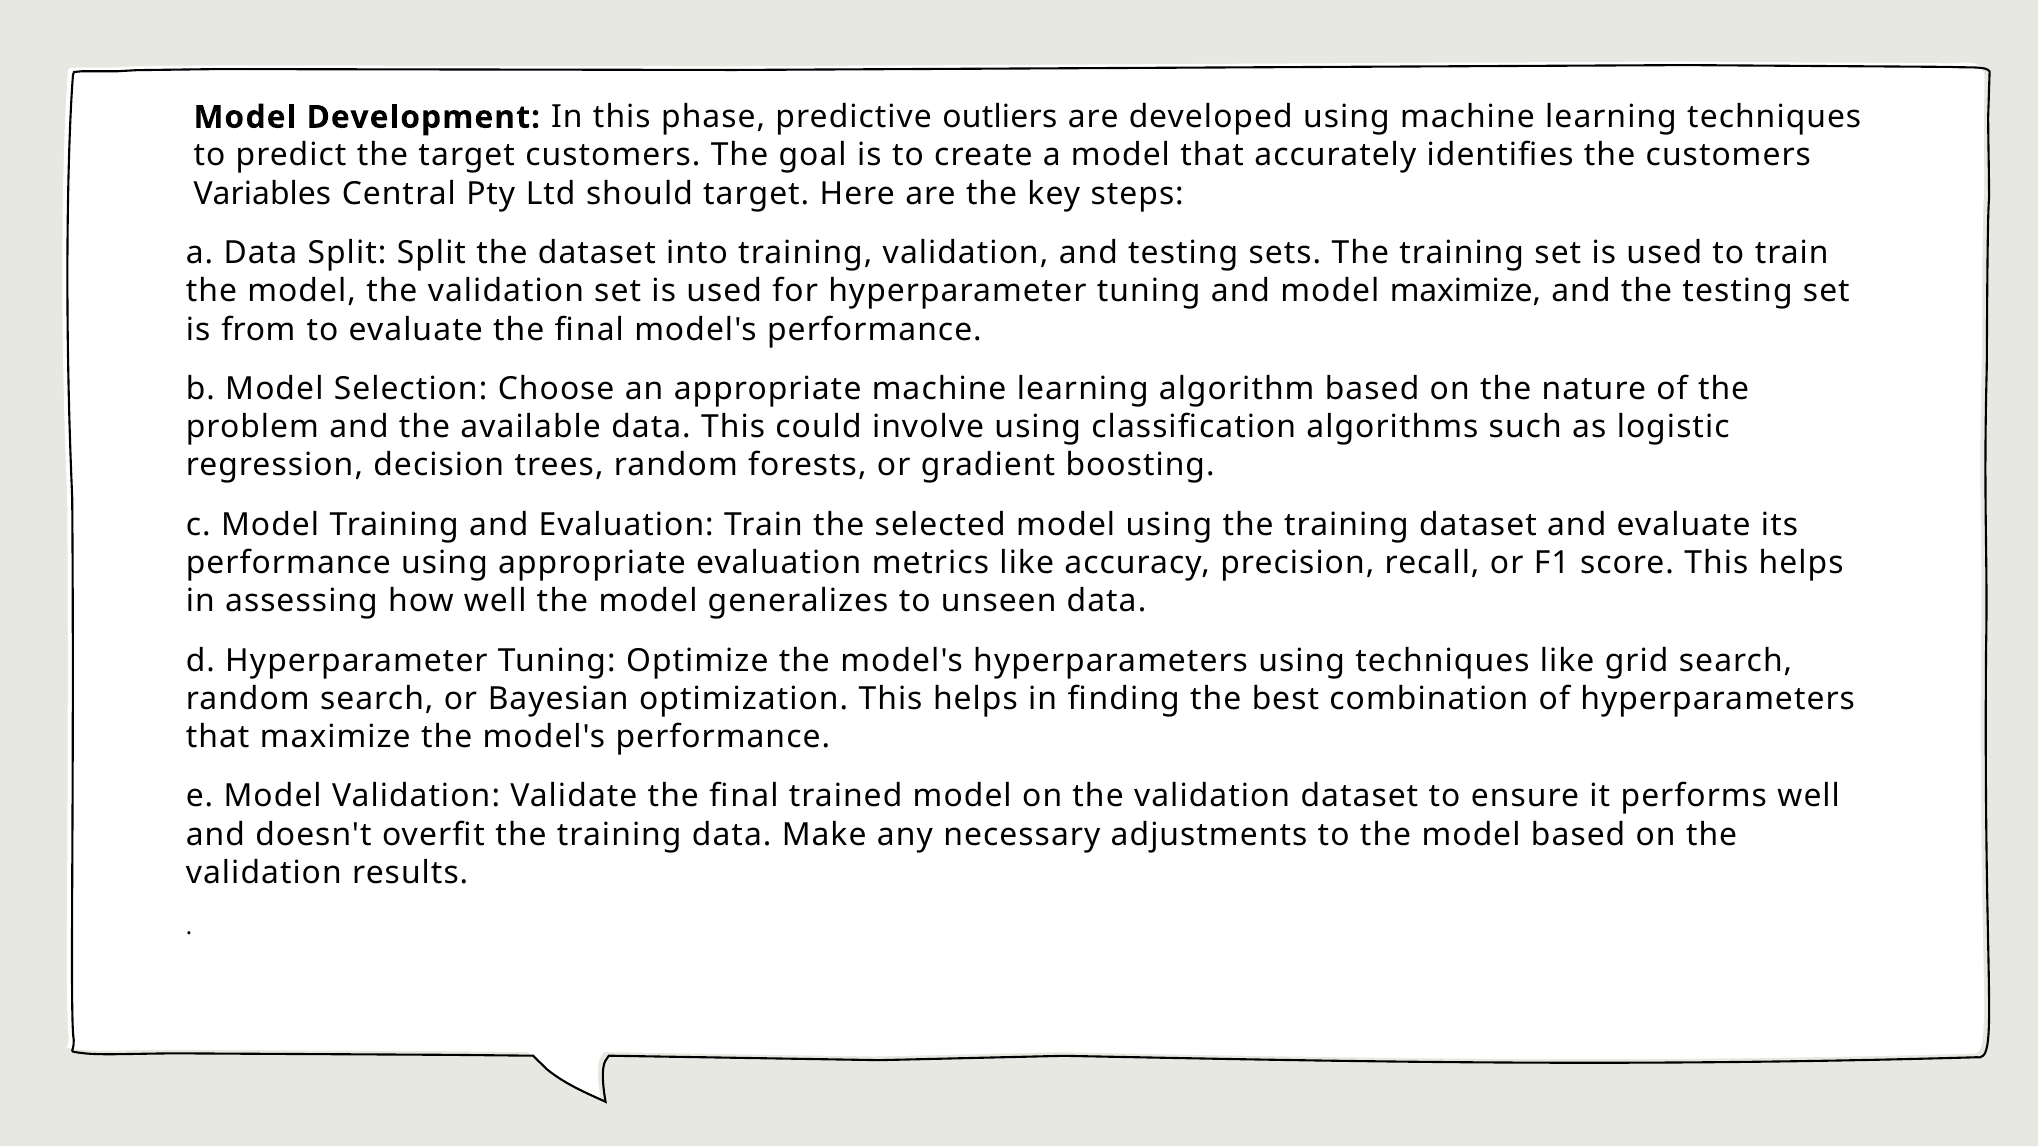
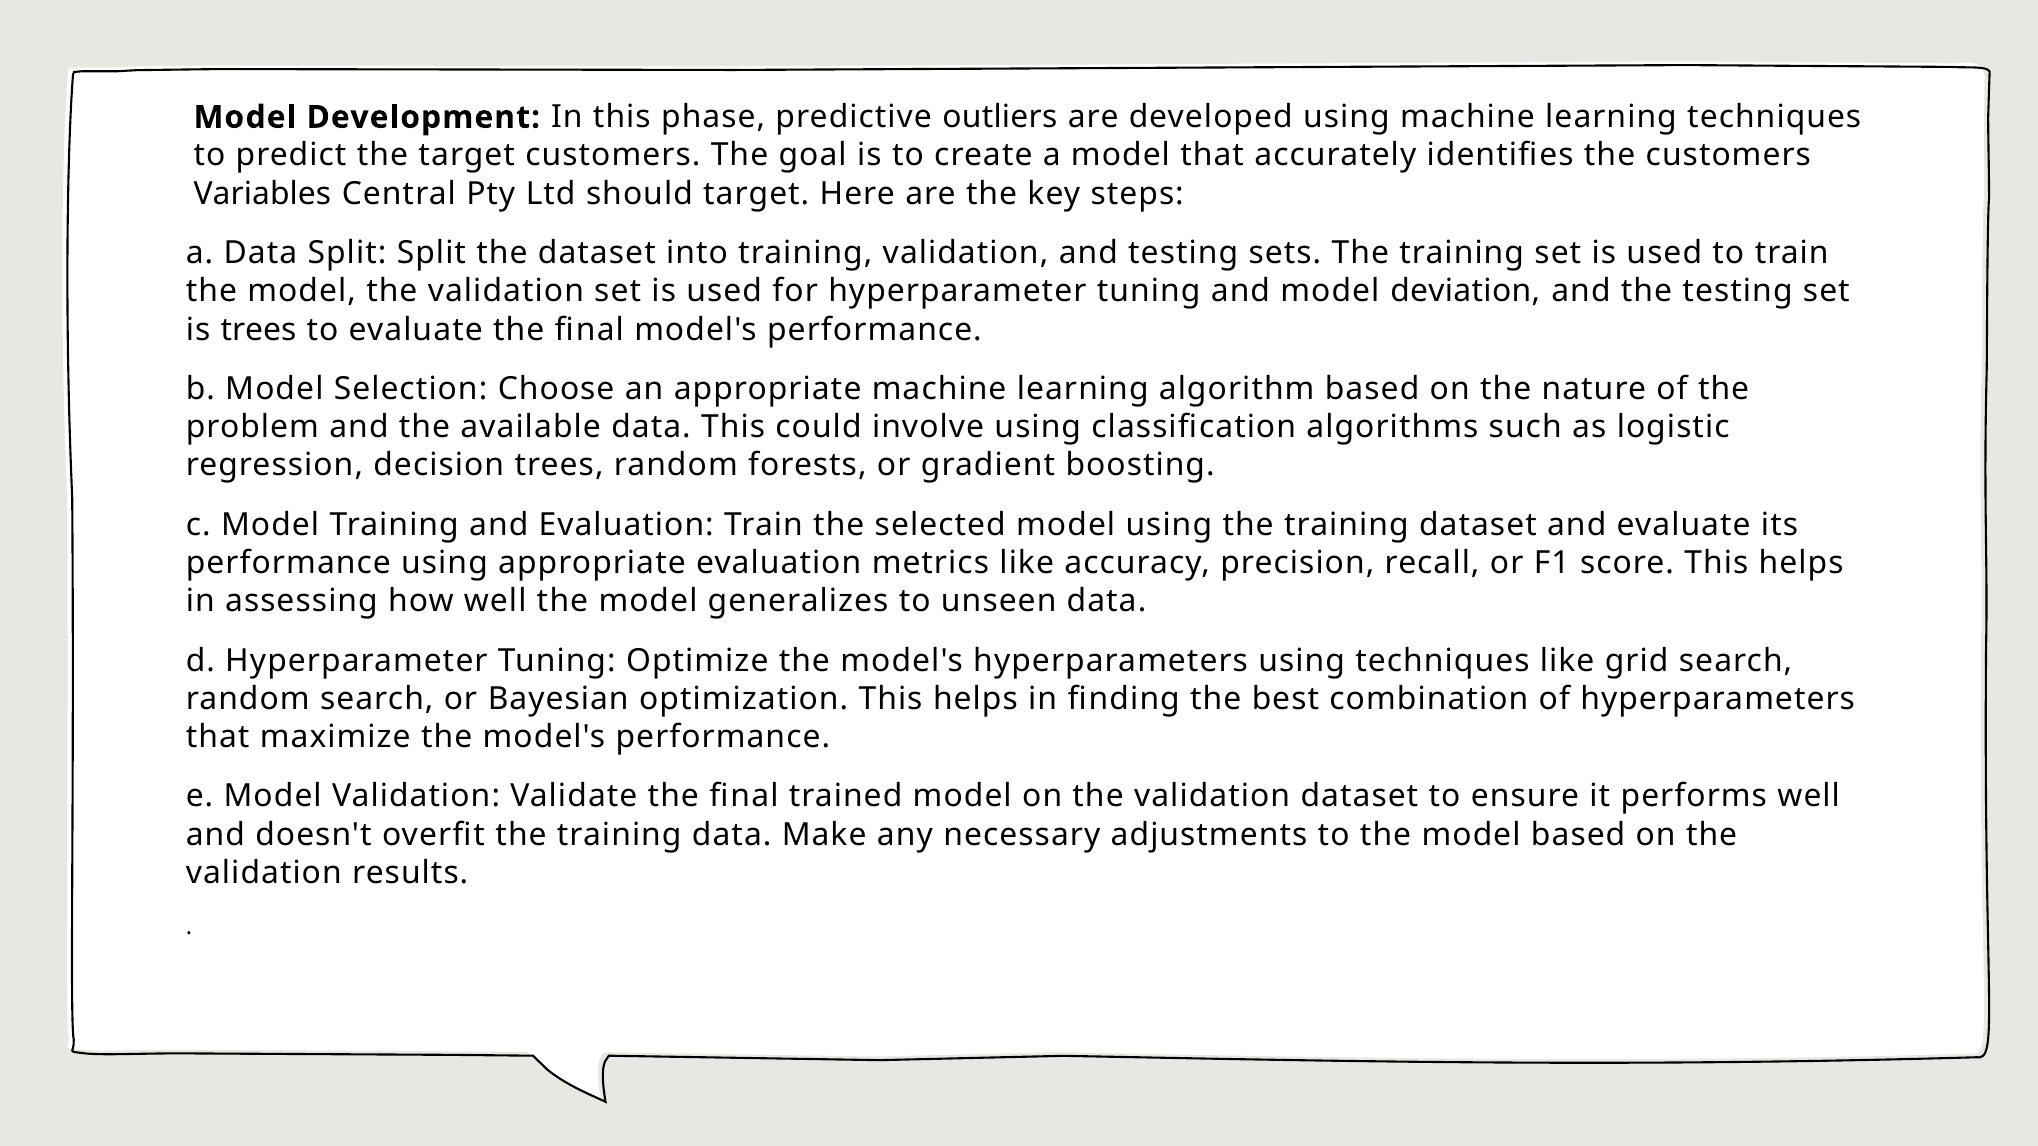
model maximize: maximize -> deviation
is from: from -> trees
